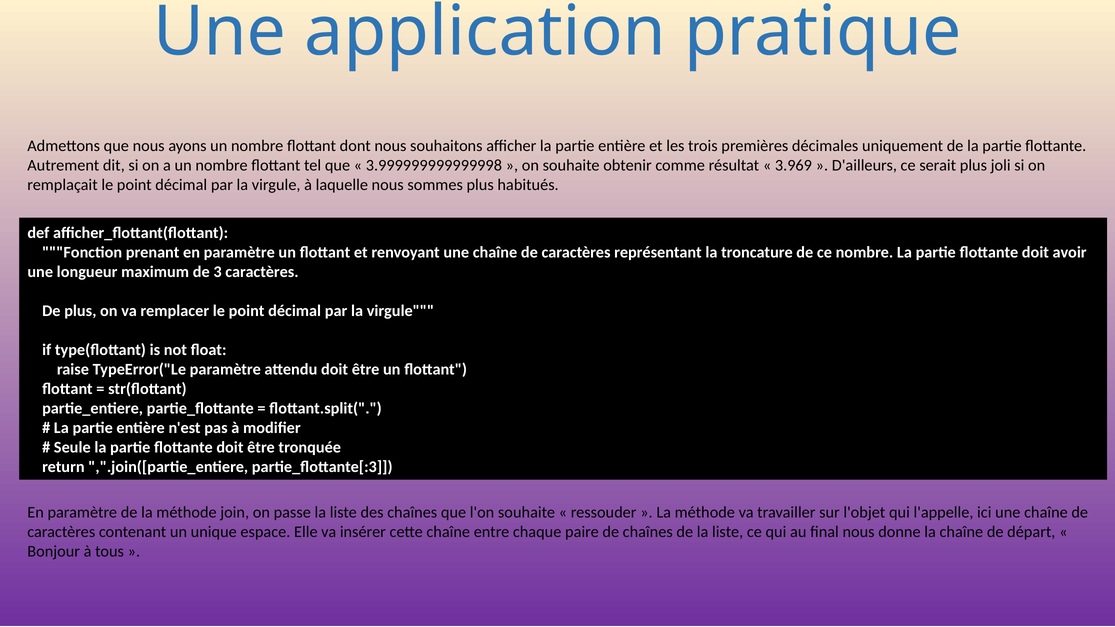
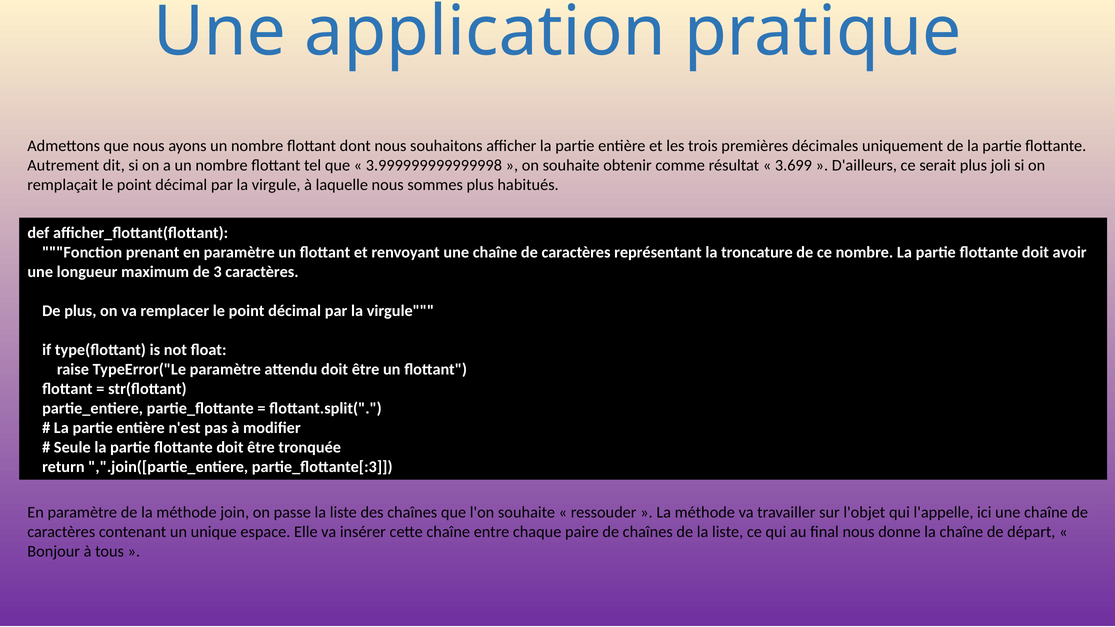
3.969: 3.969 -> 3.699
